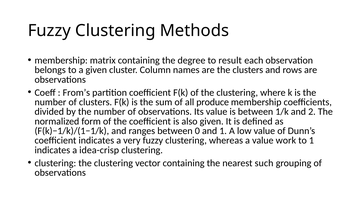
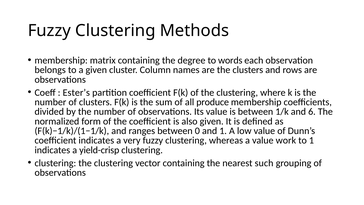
result: result -> words
From’s: From’s -> Ester’s
2: 2 -> 6
idea-crisp: idea-crisp -> yield-crisp
